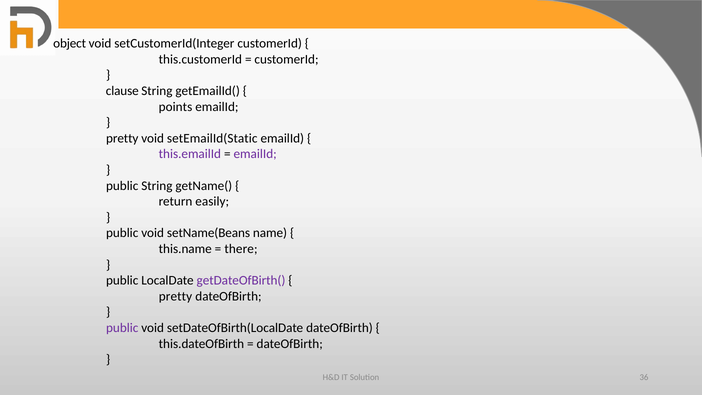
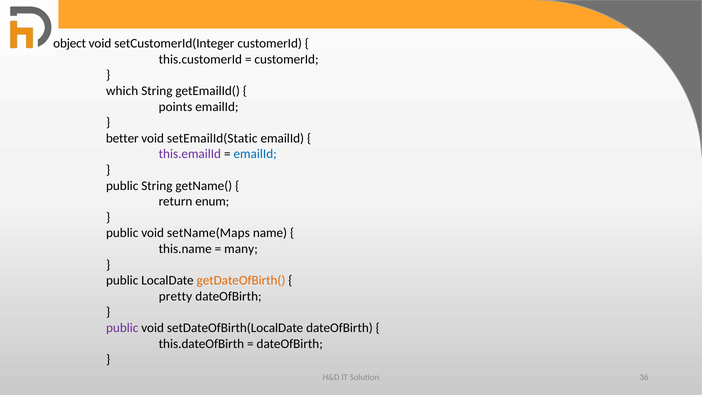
clause: clause -> which
pretty at (122, 138): pretty -> better
emailId at (255, 154) colour: purple -> blue
easily: easily -> enum
setName(Beans: setName(Beans -> setName(Maps
there: there -> many
getDateOfBirth( colour: purple -> orange
